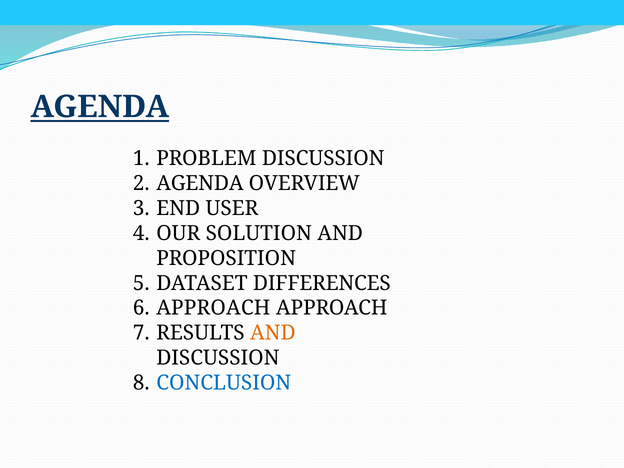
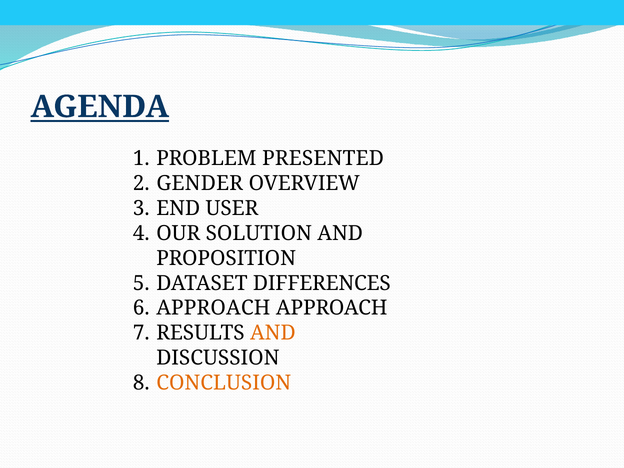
PROBLEM DISCUSSION: DISCUSSION -> PRESENTED
AGENDA at (200, 183): AGENDA -> GENDER
CONCLUSION colour: blue -> orange
